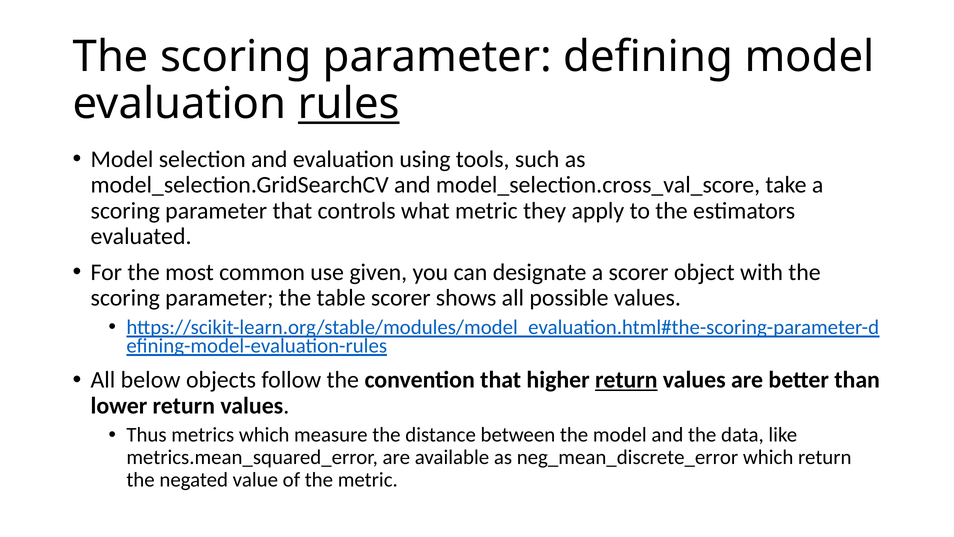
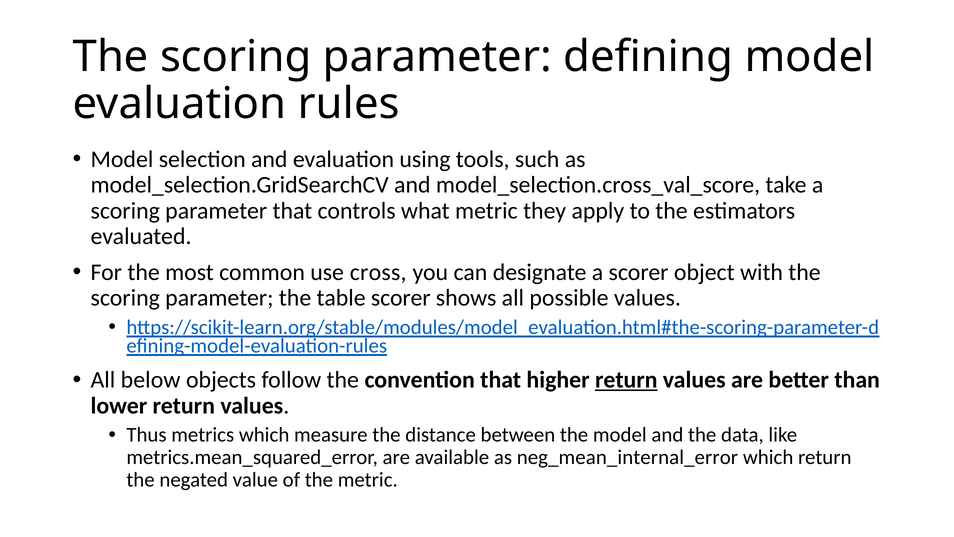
rules underline: present -> none
given: given -> cross
neg_mean_discrete_error: neg_mean_discrete_error -> neg_mean_internal_error
